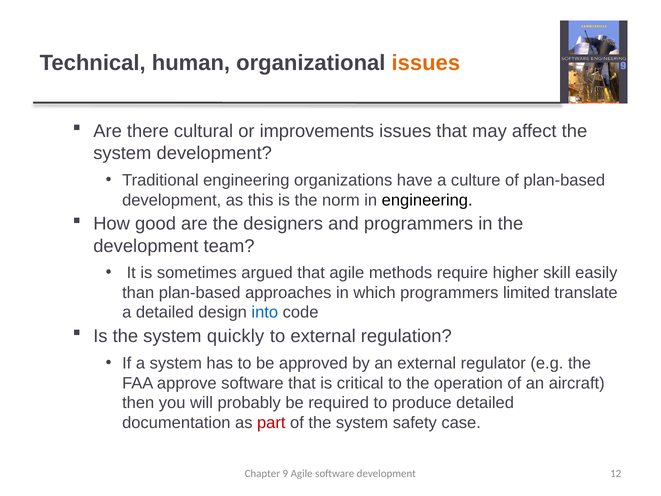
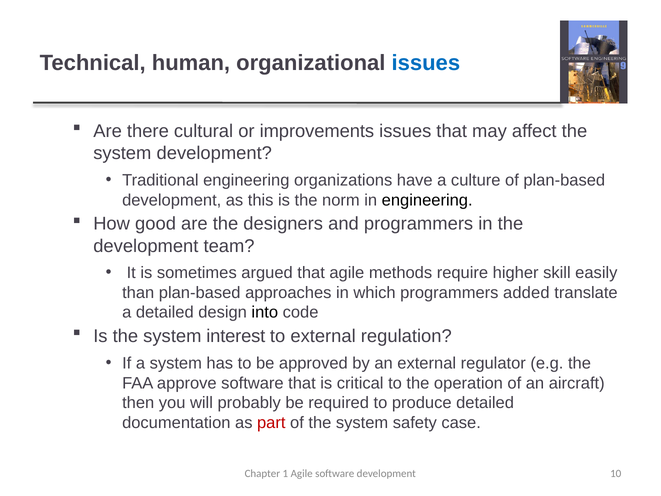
issues at (426, 63) colour: orange -> blue
limited: limited -> added
into colour: blue -> black
quickly: quickly -> interest
9: 9 -> 1
12: 12 -> 10
